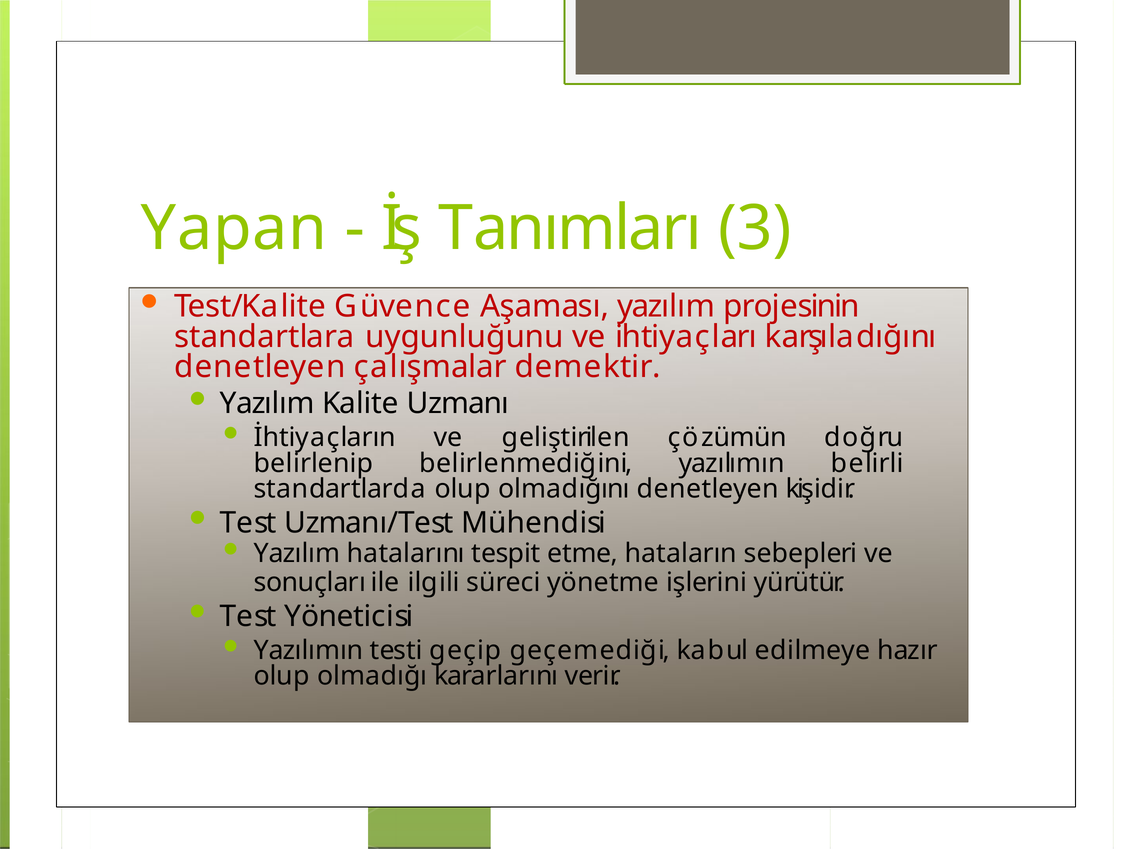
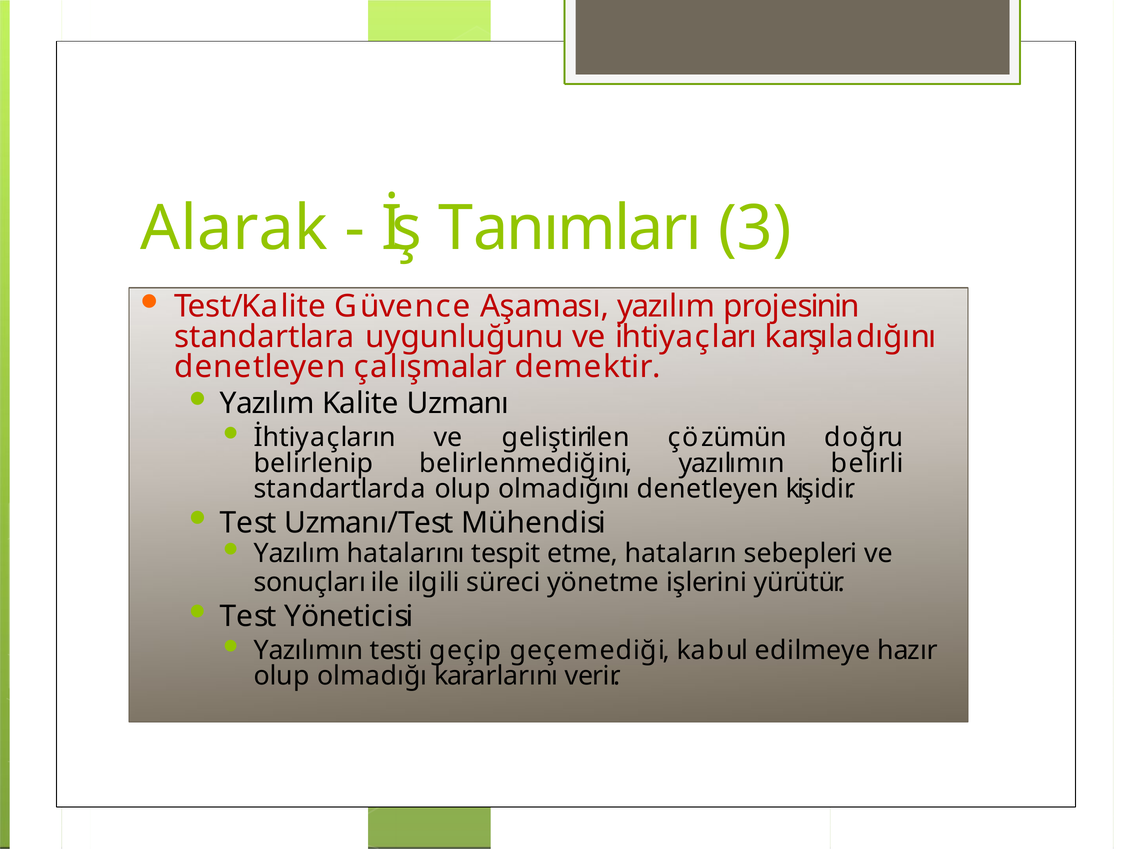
Yapan: Yapan -> Alarak
